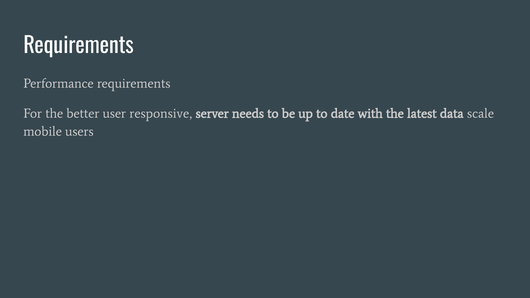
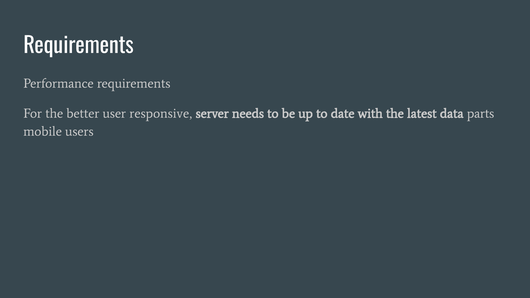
scale: scale -> parts
